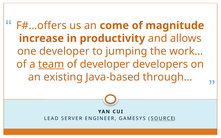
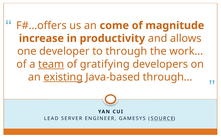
to jumping: jumping -> through
of developer: developer -> gratifying
existing underline: none -> present
